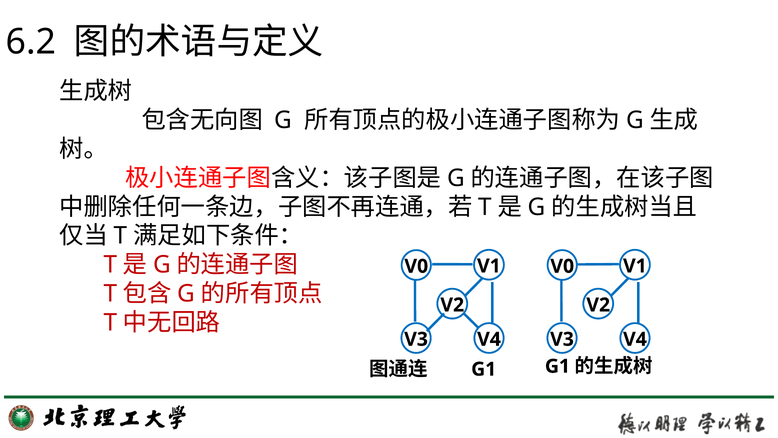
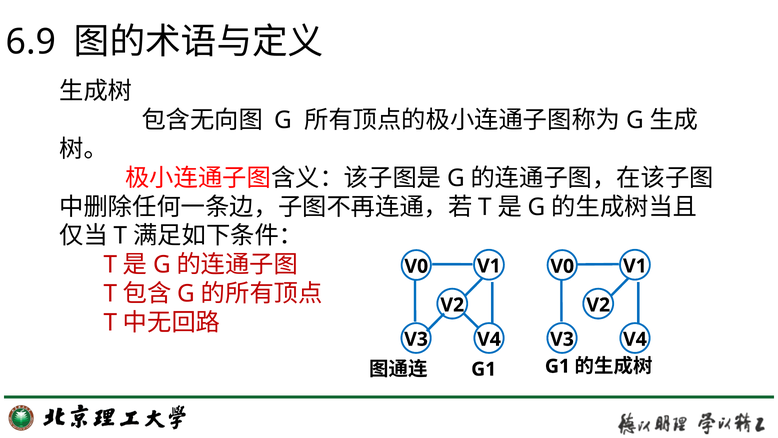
6.2: 6.2 -> 6.9
